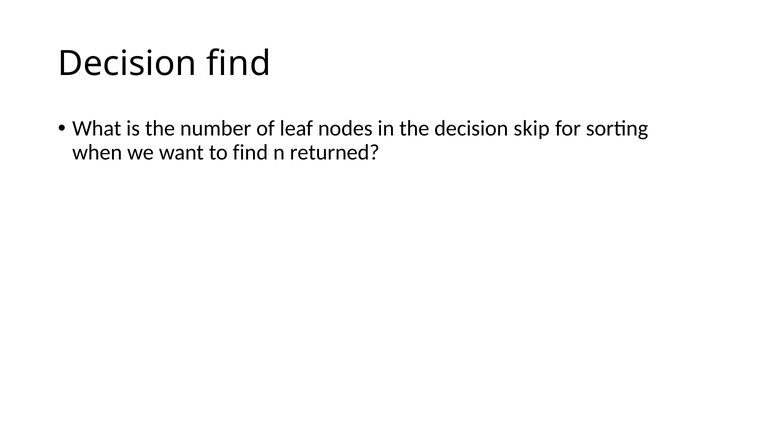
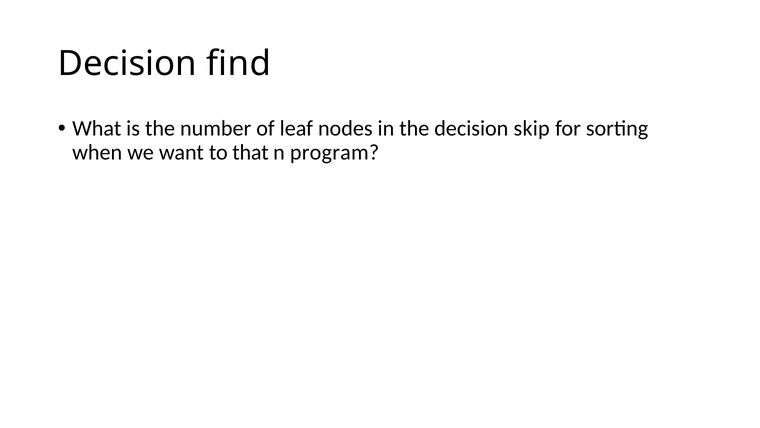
to find: find -> that
returned: returned -> program
